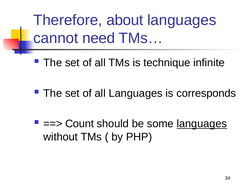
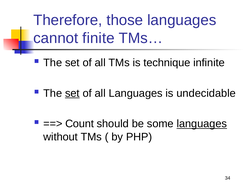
about: about -> those
need: need -> finite
set at (72, 93) underline: none -> present
corresponds: corresponds -> undecidable
